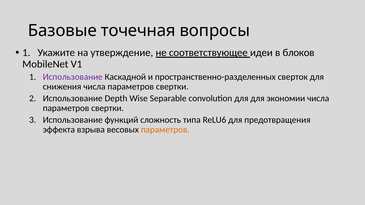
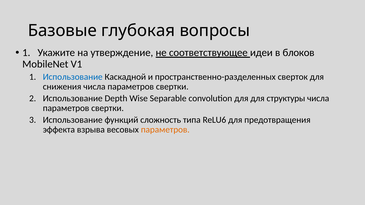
точечная: точечная -> глубокая
Использование at (73, 77) colour: purple -> blue
экономии: экономии -> структуры
